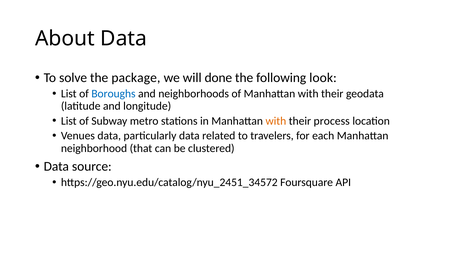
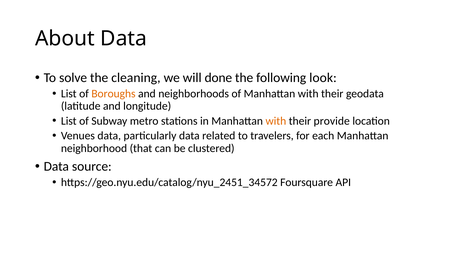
package: package -> cleaning
Boroughs colour: blue -> orange
process: process -> provide
